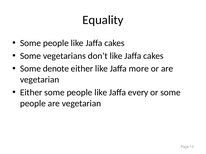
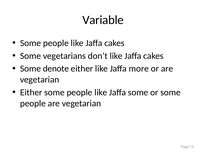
Equality: Equality -> Variable
Jaffa every: every -> some
